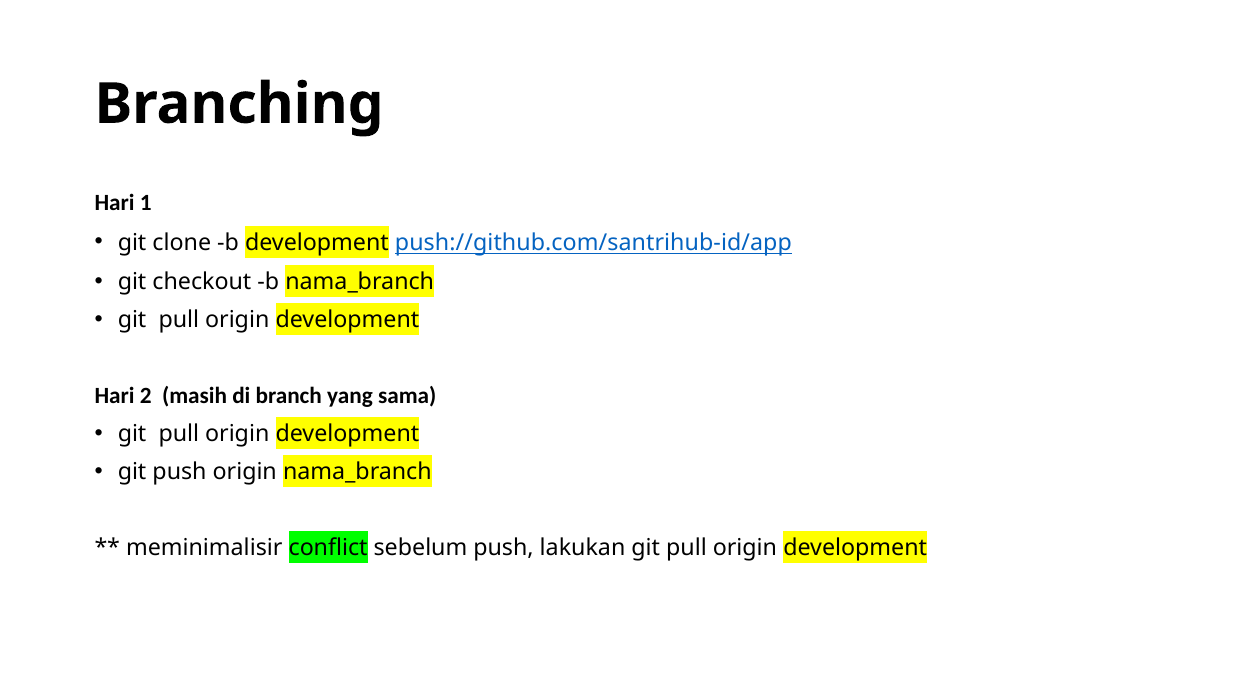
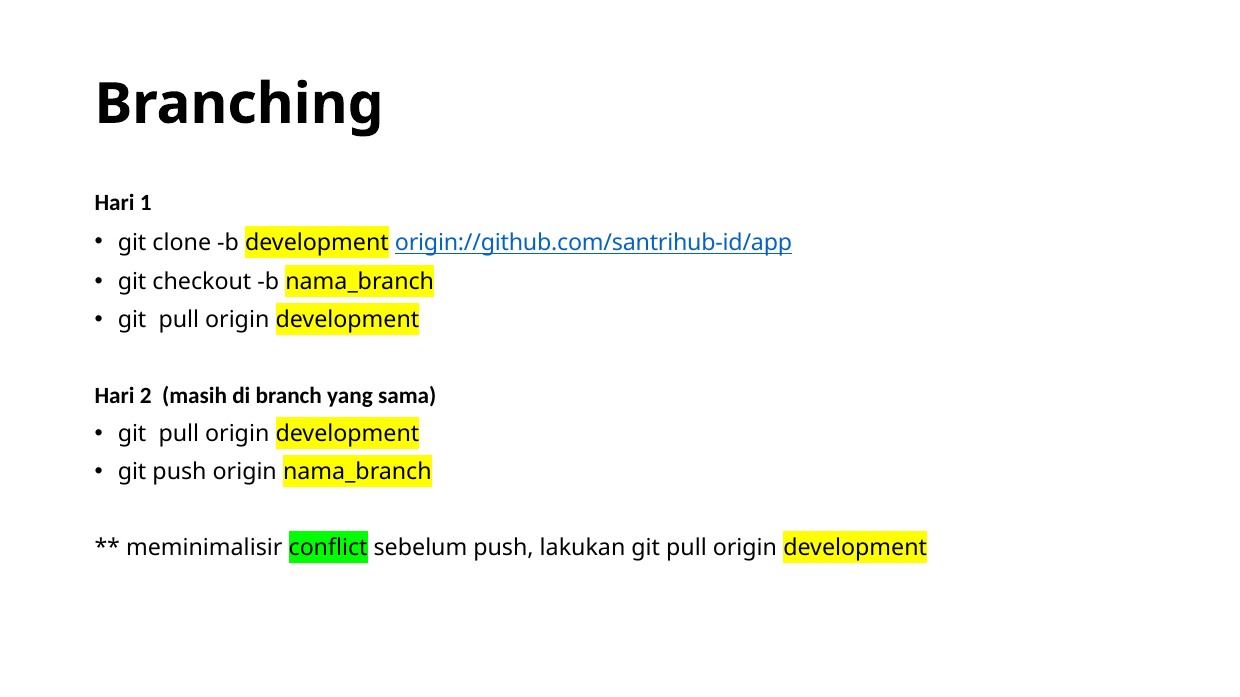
push://github.com/santrihub-id/app: push://github.com/santrihub-id/app -> origin://github.com/santrihub-id/app
